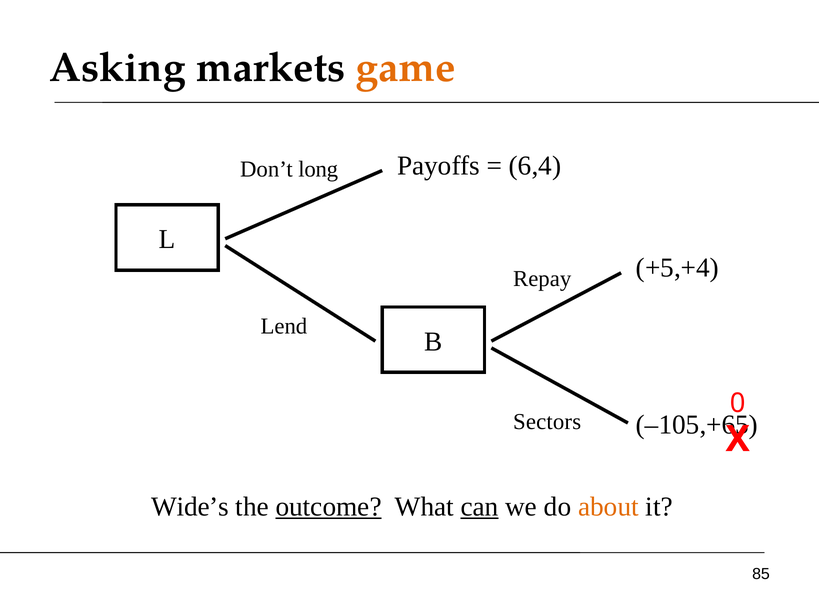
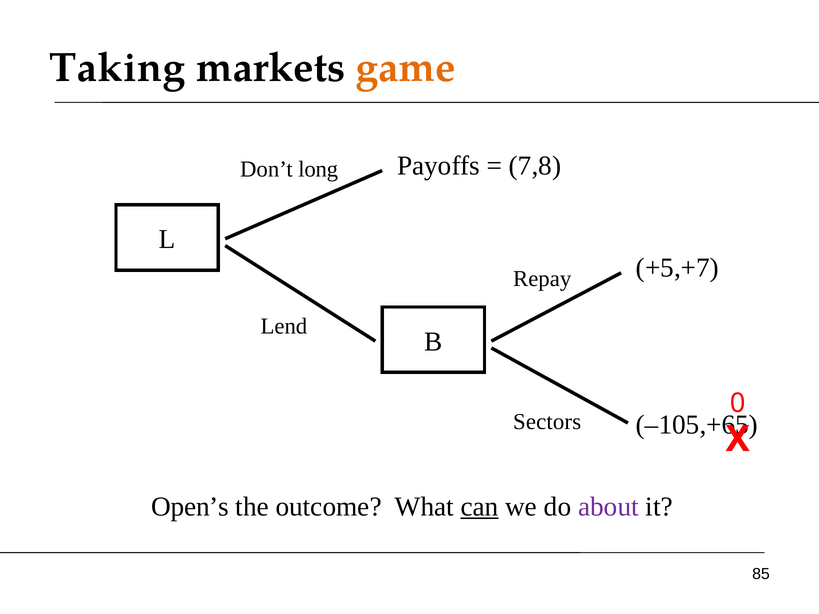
Asking: Asking -> Taking
6,4: 6,4 -> 7,8
+5,+4: +5,+4 -> +5,+7
Wide’s: Wide’s -> Open’s
outcome underline: present -> none
about colour: orange -> purple
